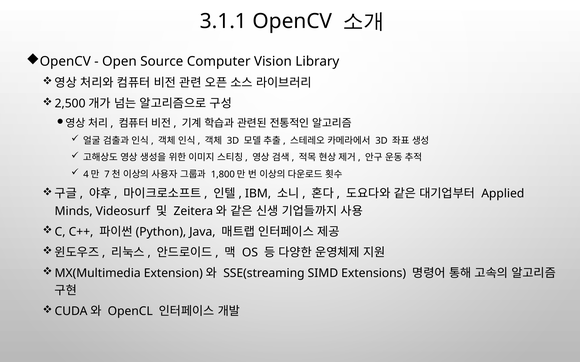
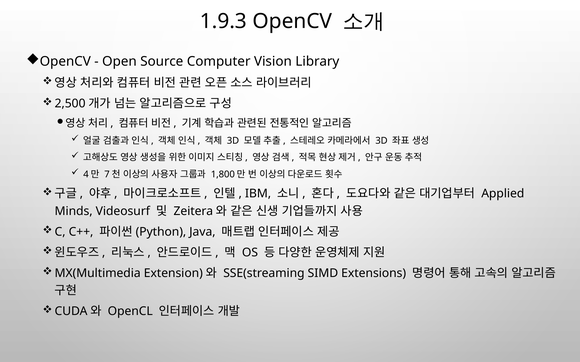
3.1.1: 3.1.1 -> 1.9.3
